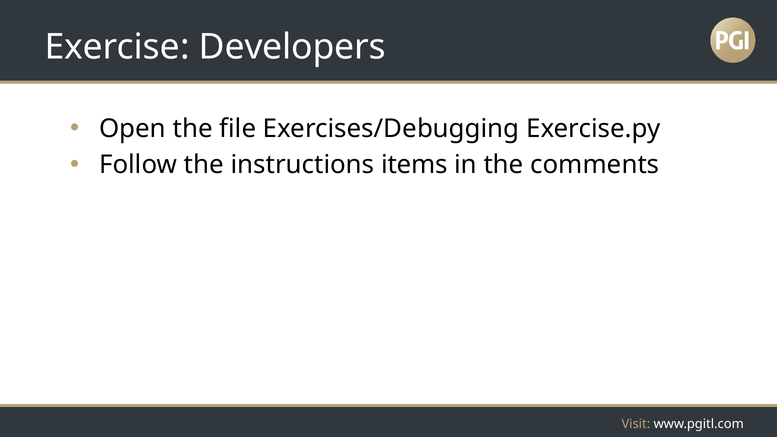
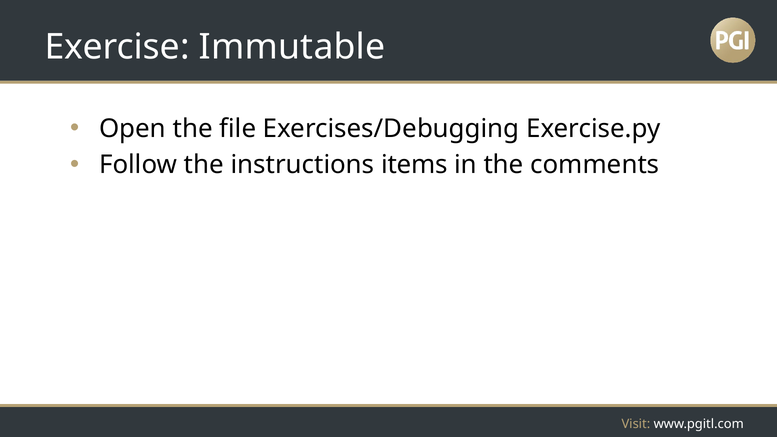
Developers: Developers -> Immutable
